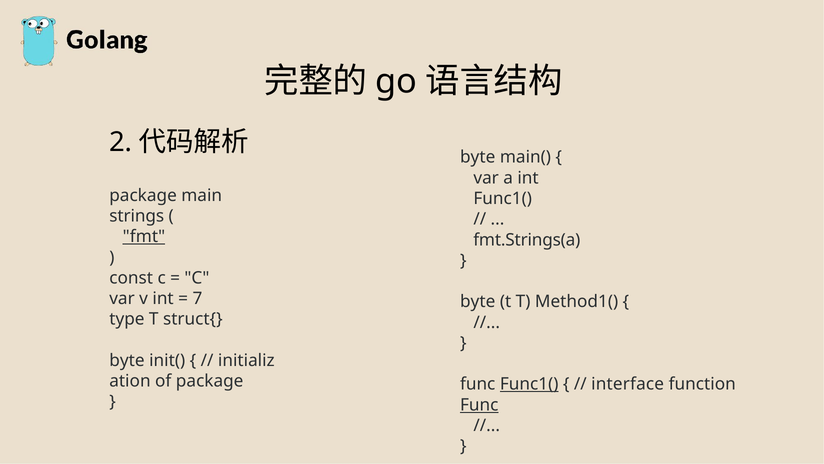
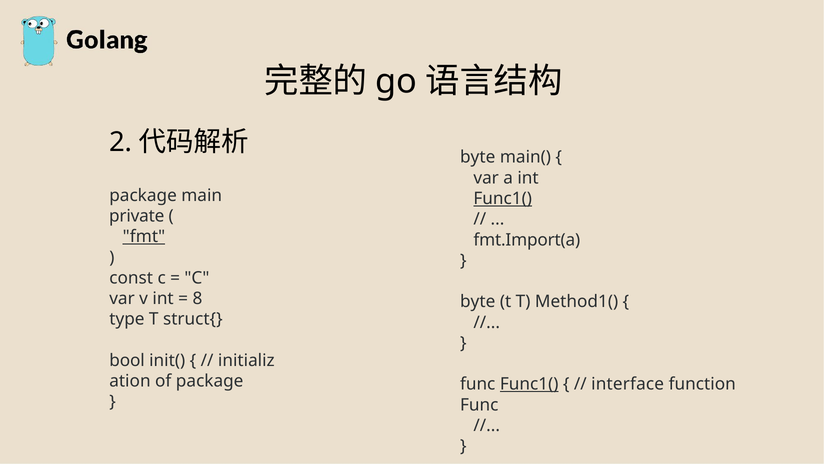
Func1( at (503, 198) underline: none -> present
strings: strings -> private
fmt.Strings(a: fmt.Strings(a -> fmt.Import(a
7: 7 -> 8
byte at (127, 360): byte -> bool
Func at (479, 404) underline: present -> none
